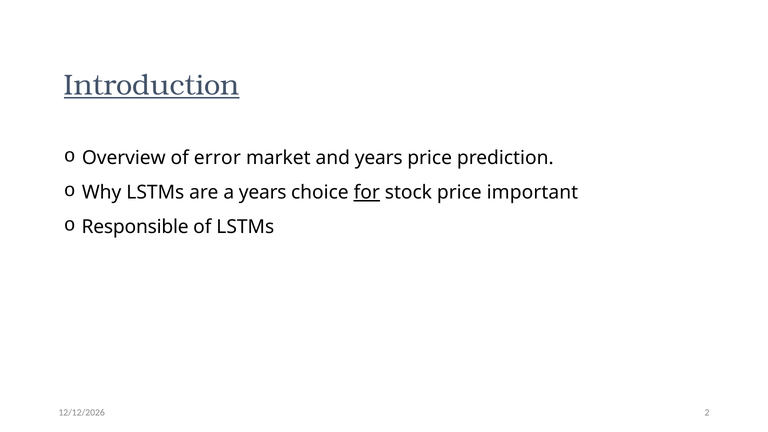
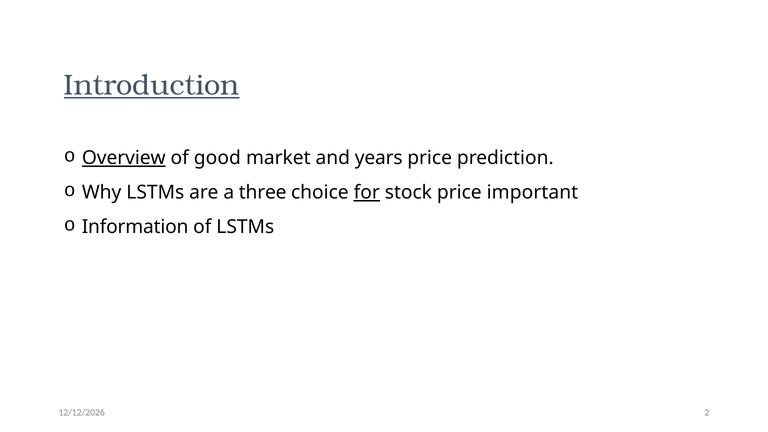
Overview underline: none -> present
error: error -> good
a years: years -> three
Responsible: Responsible -> Information
